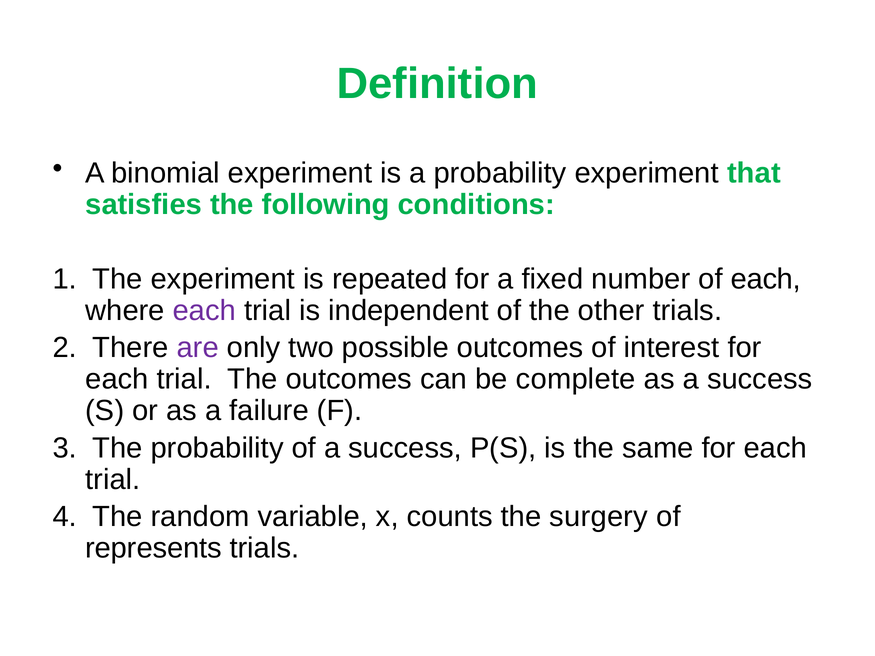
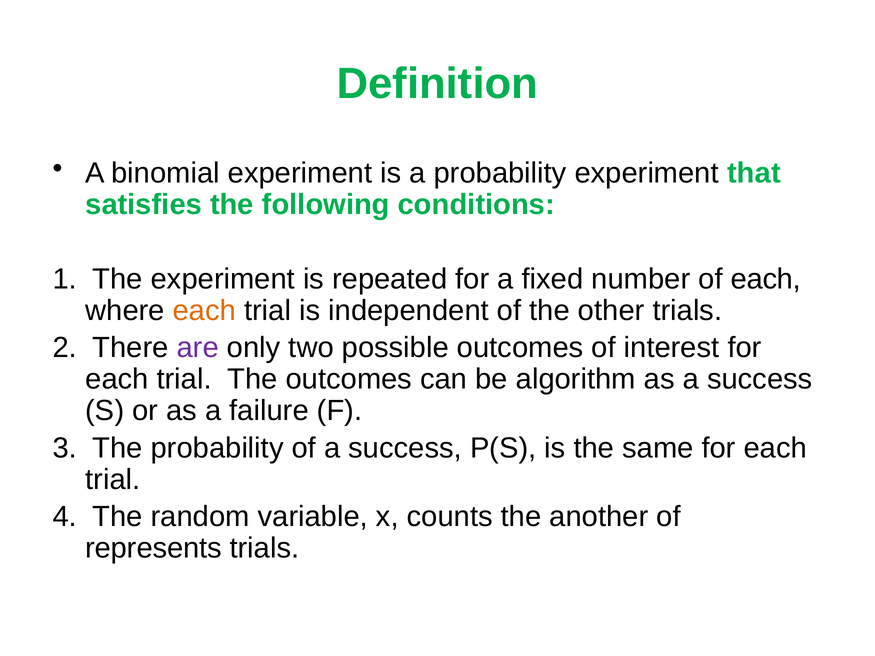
each at (204, 311) colour: purple -> orange
complete: complete -> algorithm
surgery: surgery -> another
